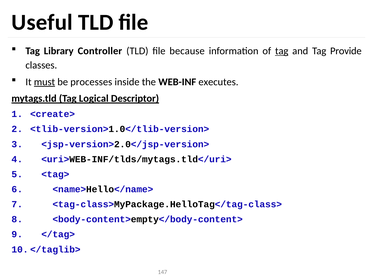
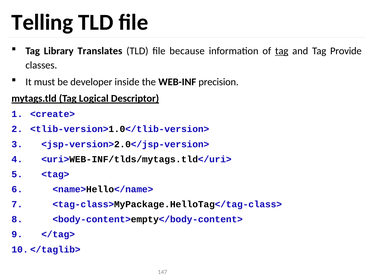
Useful: Useful -> Telling
Controller: Controller -> Translates
must underline: present -> none
processes: processes -> developer
executes: executes -> precision
